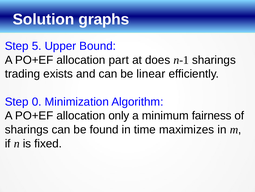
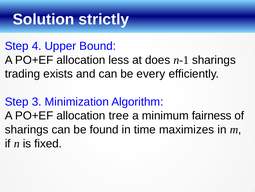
graphs: graphs -> strictly
5: 5 -> 4
part: part -> less
linear: linear -> every
0: 0 -> 3
only: only -> tree
